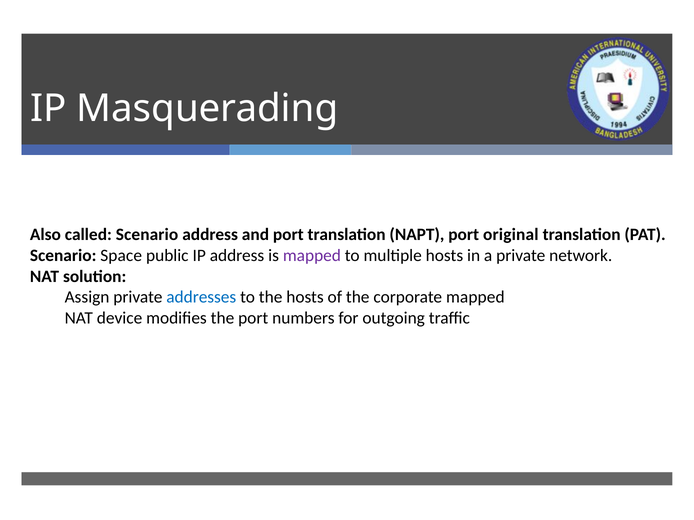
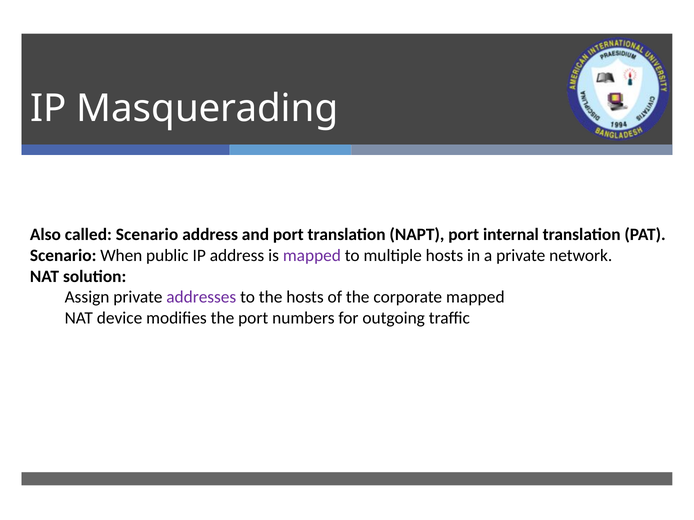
original: original -> internal
Space: Space -> When
addresses colour: blue -> purple
